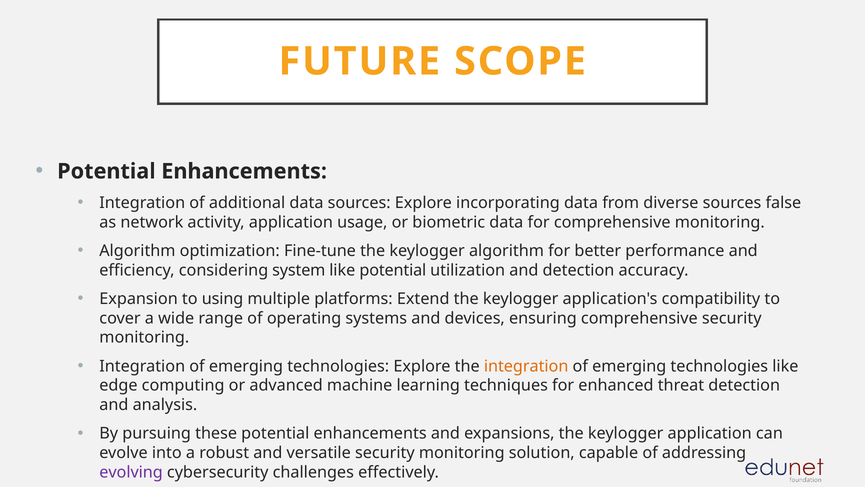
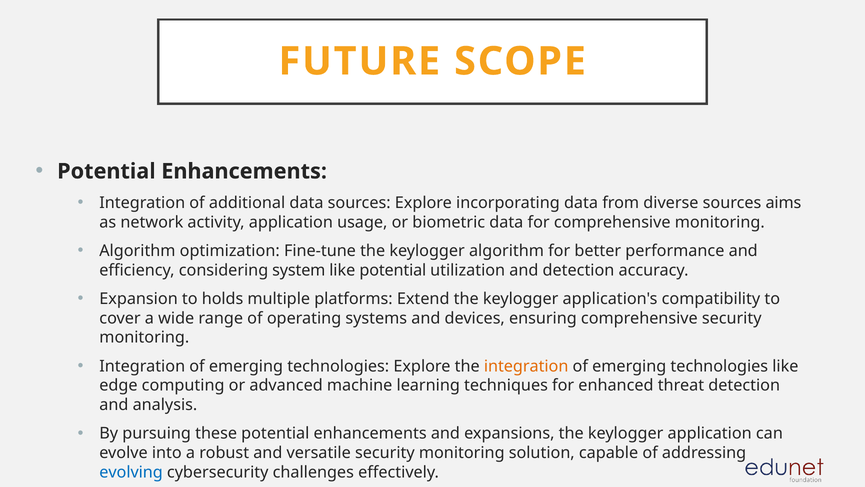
false: false -> aims
using: using -> holds
evolving colour: purple -> blue
